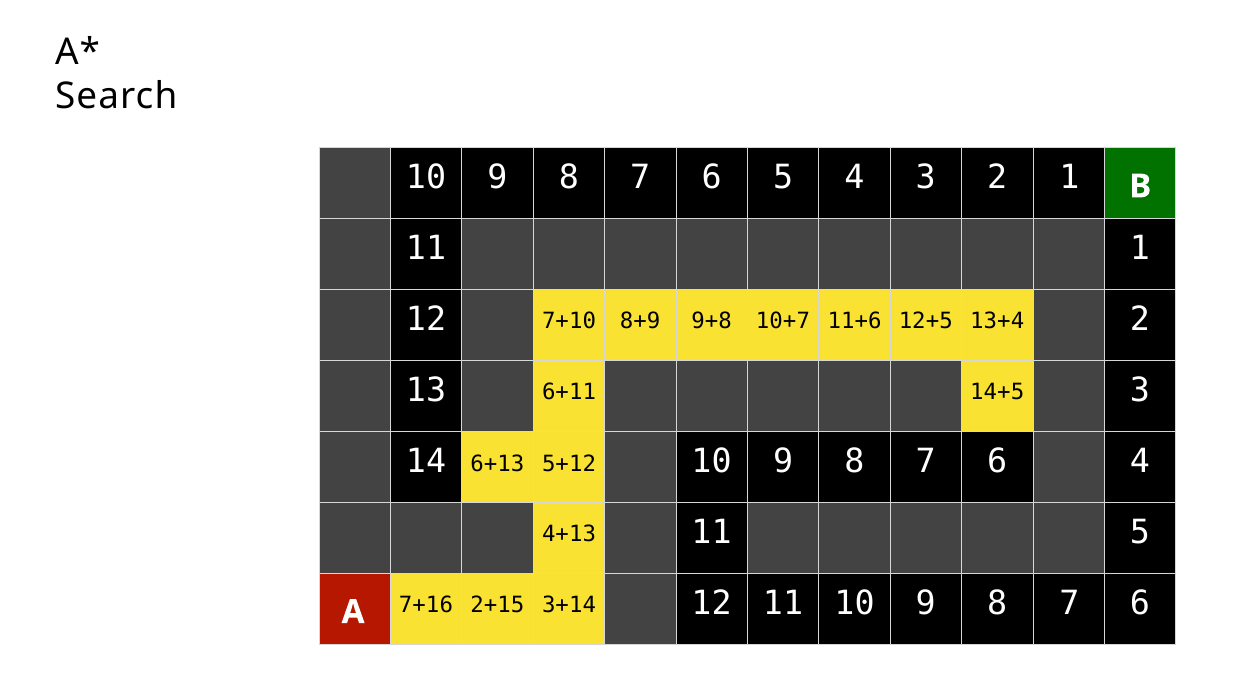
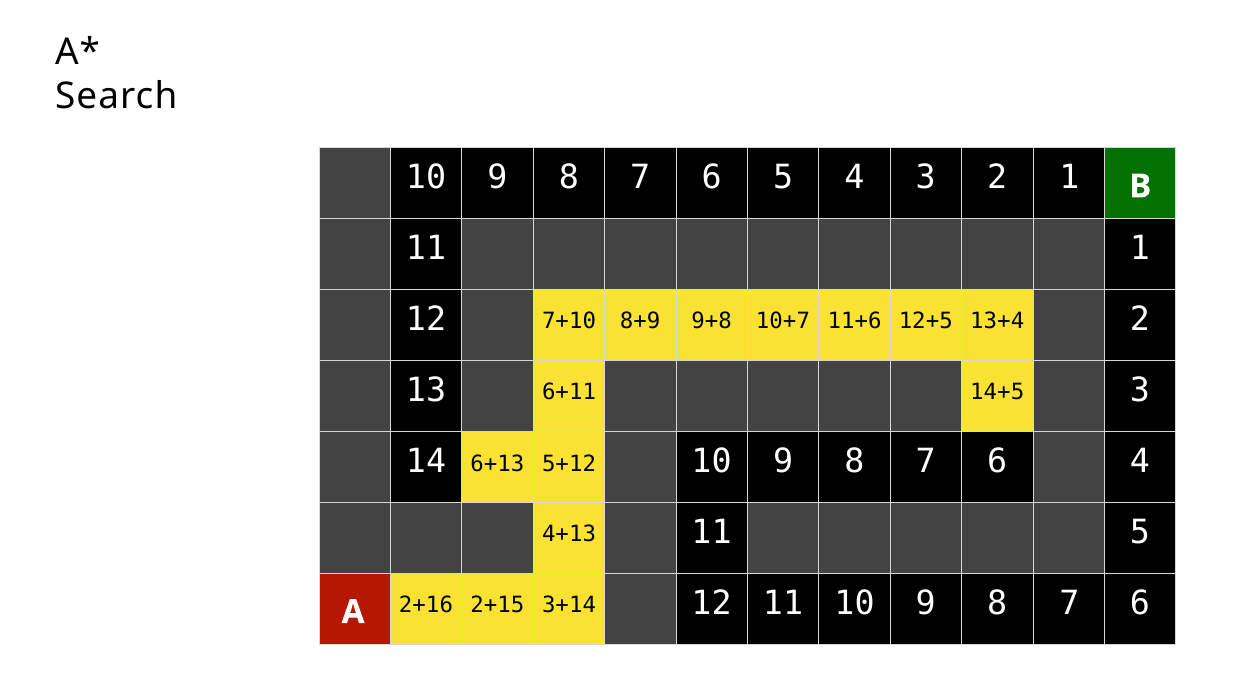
7+16: 7+16 -> 2+16
